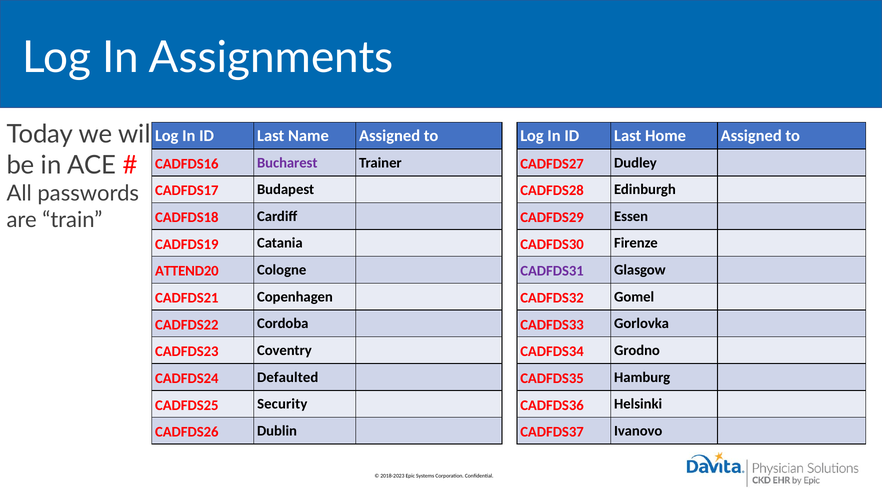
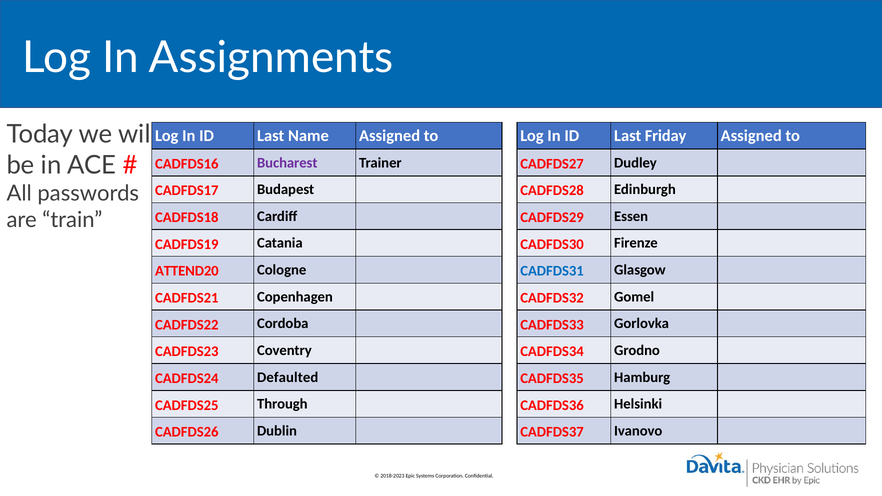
Home: Home -> Friday
CADFDS31 colour: purple -> blue
Security: Security -> Through
